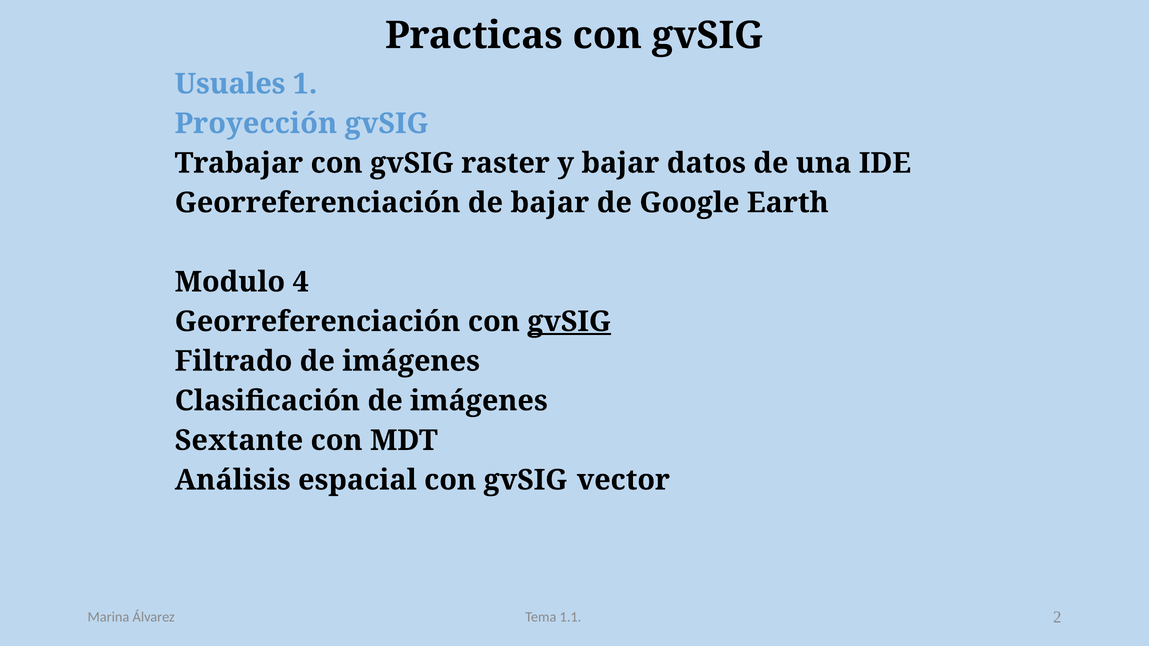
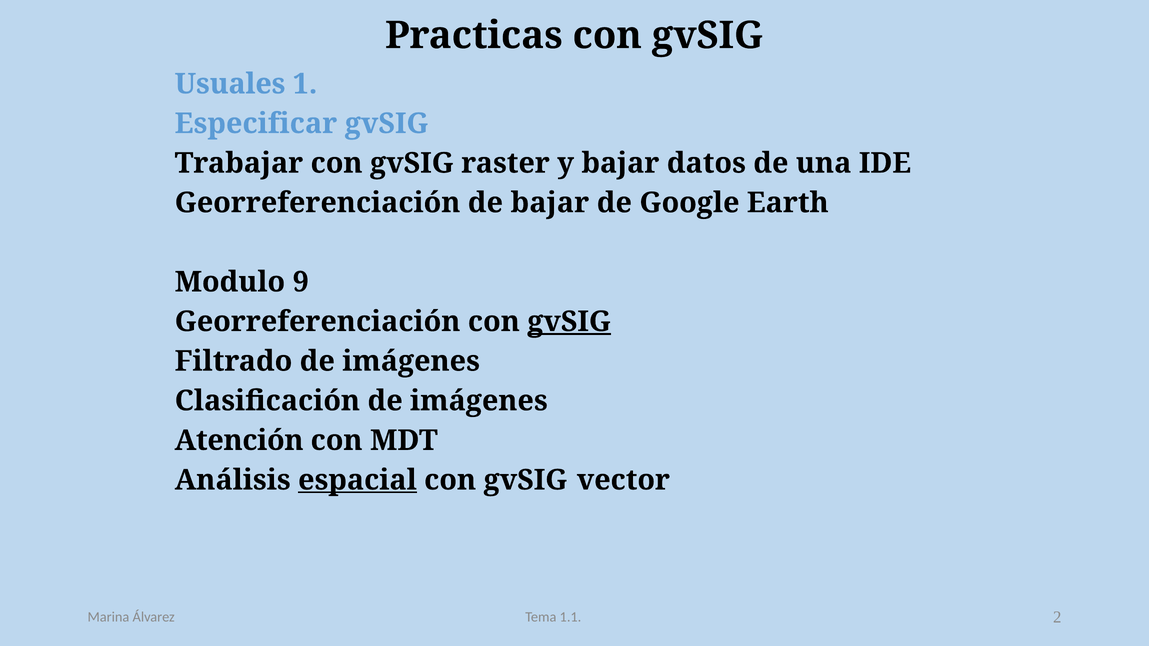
Proyección: Proyección -> Especificar
4: 4 -> 9
Sextante: Sextante -> Atención
espacial underline: none -> present
